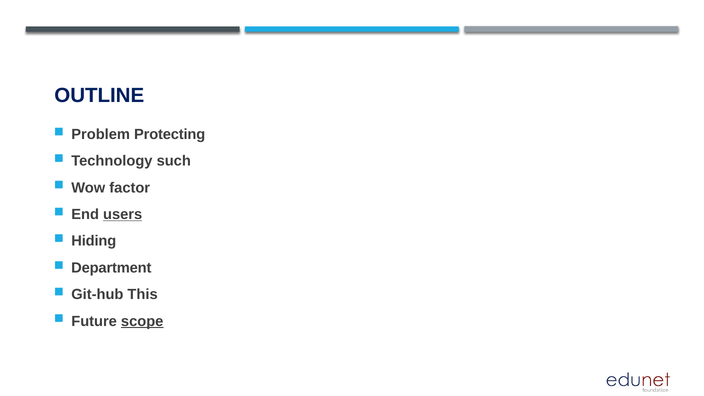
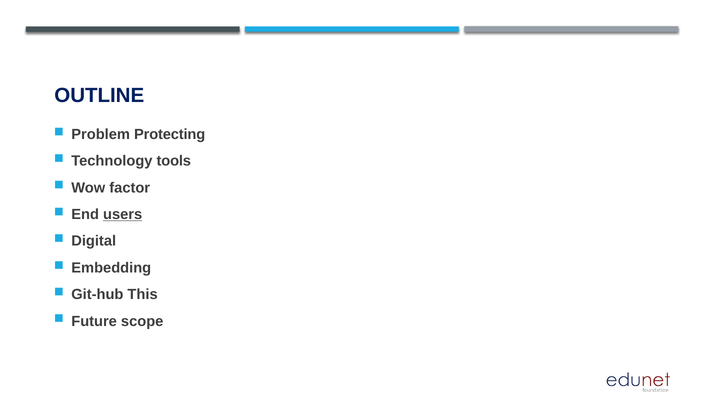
such: such -> tools
Hiding: Hiding -> Digital
Department: Department -> Embedding
scope underline: present -> none
